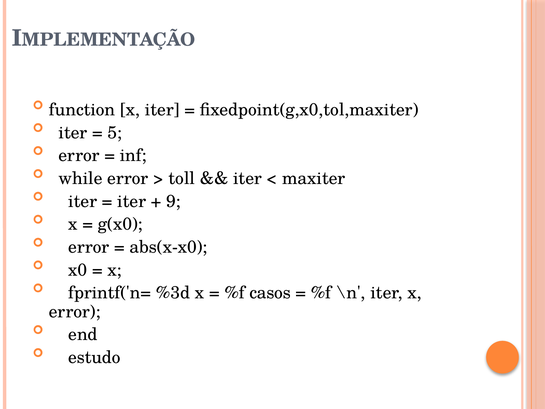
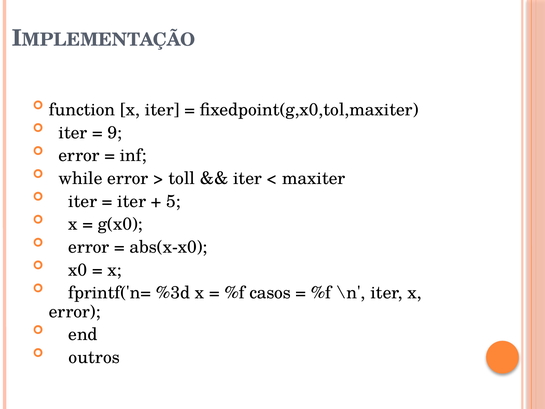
5: 5 -> 9
9: 9 -> 5
estudo: estudo -> outros
